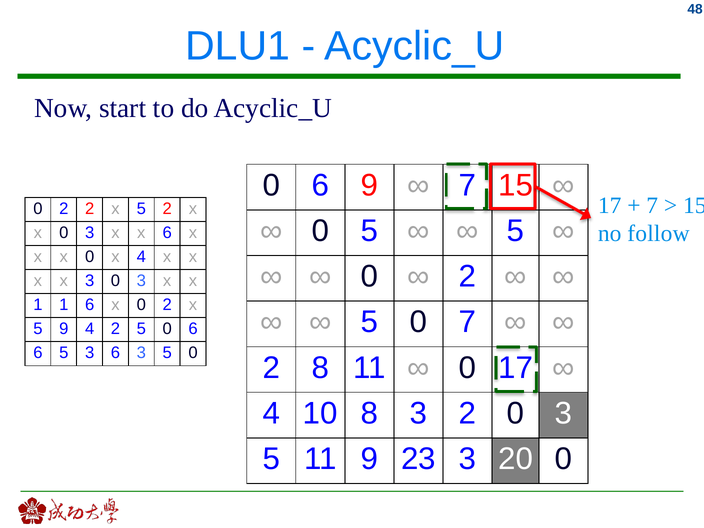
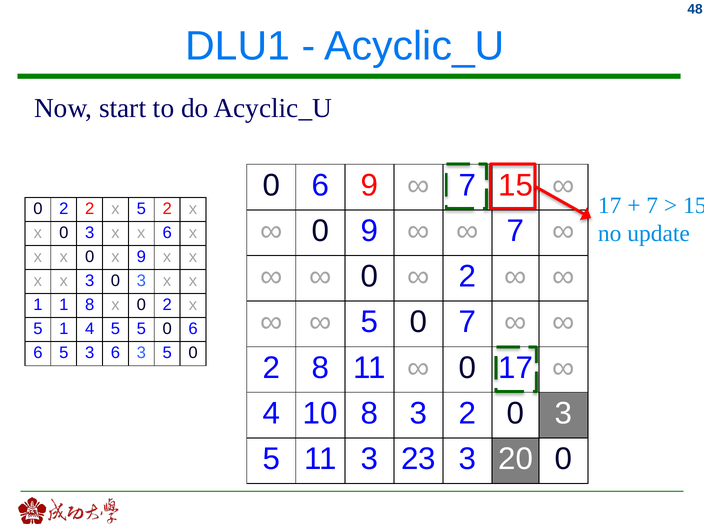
0 5: 5 -> 9
5 at (516, 231): 5 -> 7
follow: follow -> update
x 4: 4 -> 9
1 6: 6 -> 8
5 9: 9 -> 1
4 2: 2 -> 5
11 9: 9 -> 3
